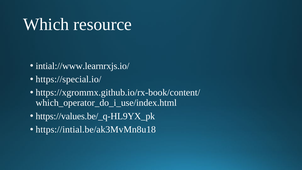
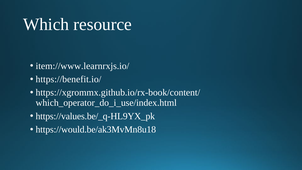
intial://www.learnrxjs.io/: intial://www.learnrxjs.io/ -> item://www.learnrxjs.io/
https://special.io/: https://special.io/ -> https://benefit.io/
https://intial.be/ak3MvMn8u18: https://intial.be/ak3MvMn8u18 -> https://would.be/ak3MvMn8u18
